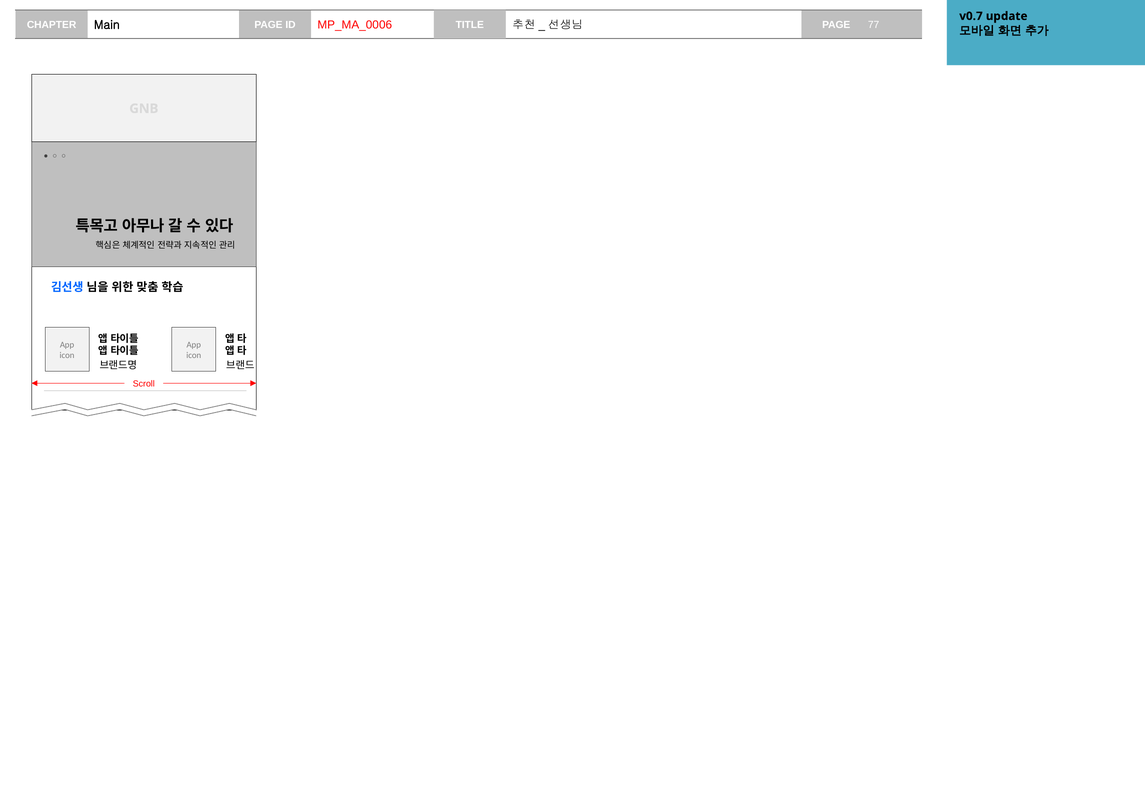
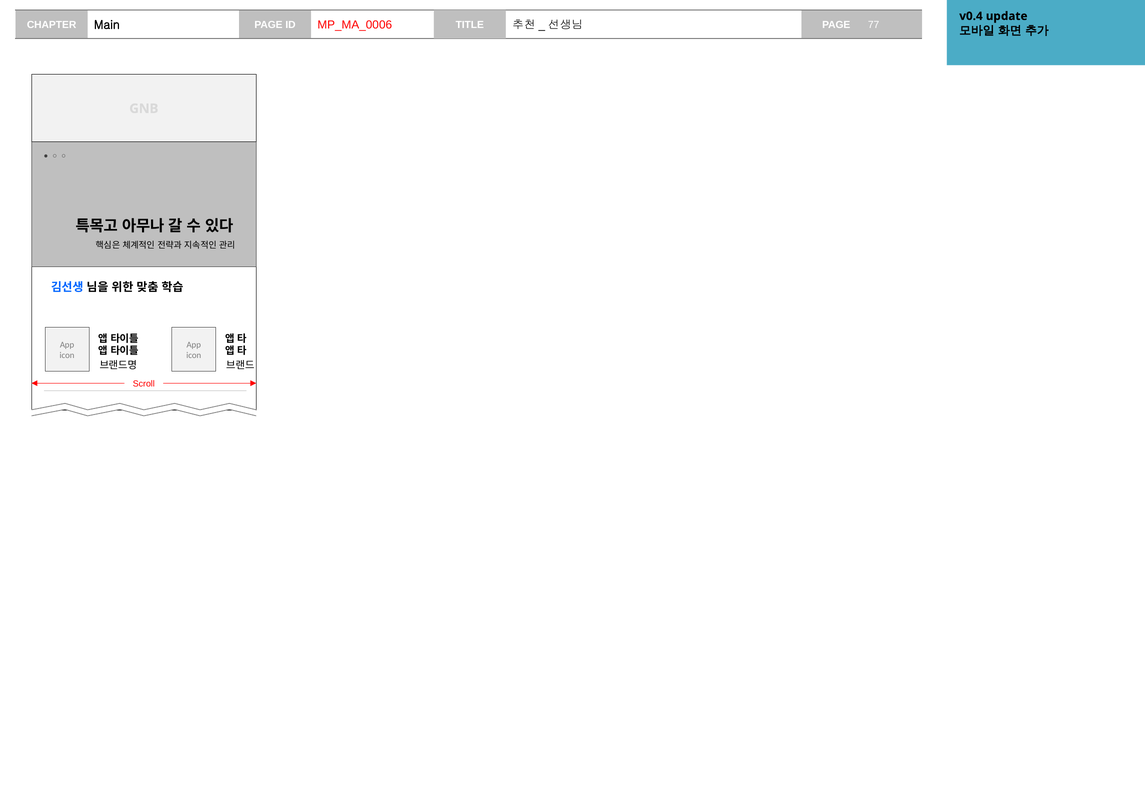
v0.7: v0.7 -> v0.4
